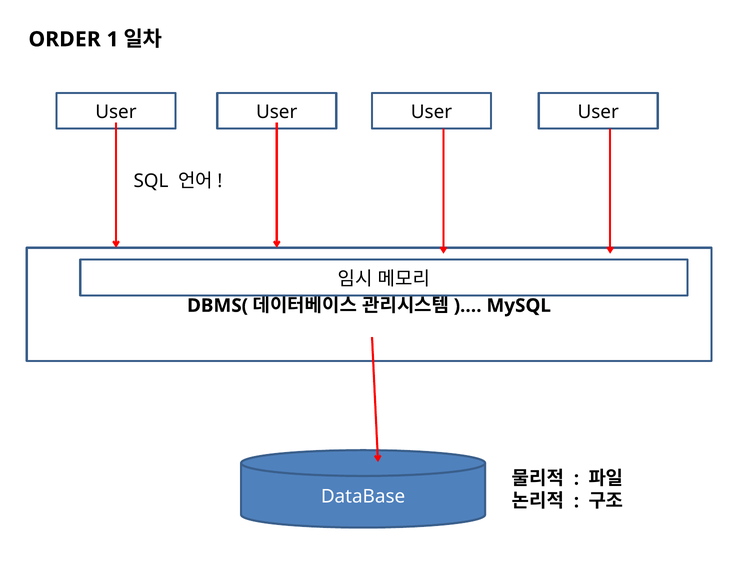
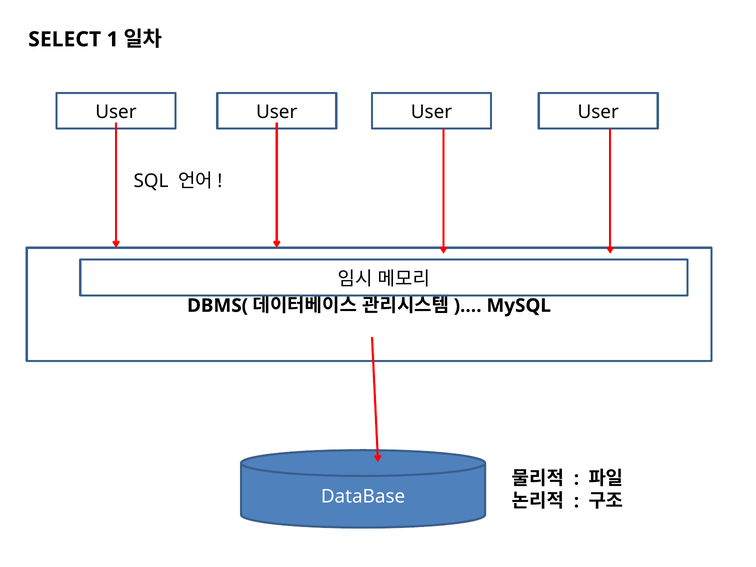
ORDER: ORDER -> SELECT
